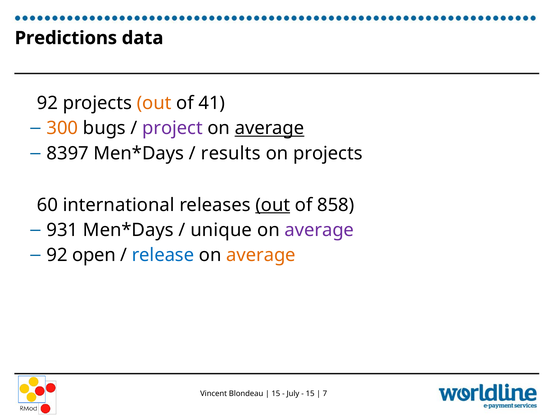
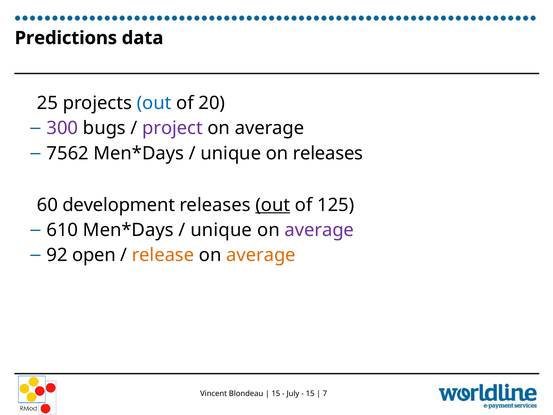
92 at (47, 103): 92 -> 25
out at (154, 103) colour: orange -> blue
41: 41 -> 20
300 colour: orange -> purple
average at (269, 128) underline: present -> none
8397: 8397 -> 7562
results at (231, 153): results -> unique
on projects: projects -> releases
international: international -> development
858: 858 -> 125
931: 931 -> 610
release colour: blue -> orange
